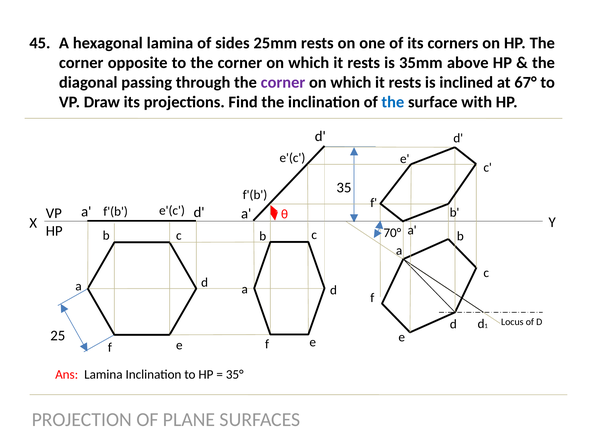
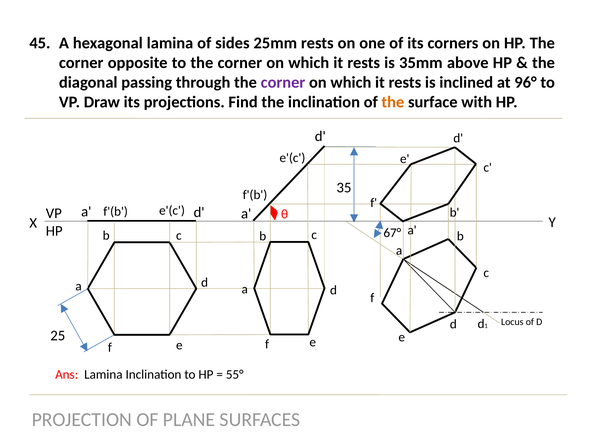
67°: 67° -> 96°
the at (393, 102) colour: blue -> orange
70°: 70° -> 67°
35°: 35° -> 55°
